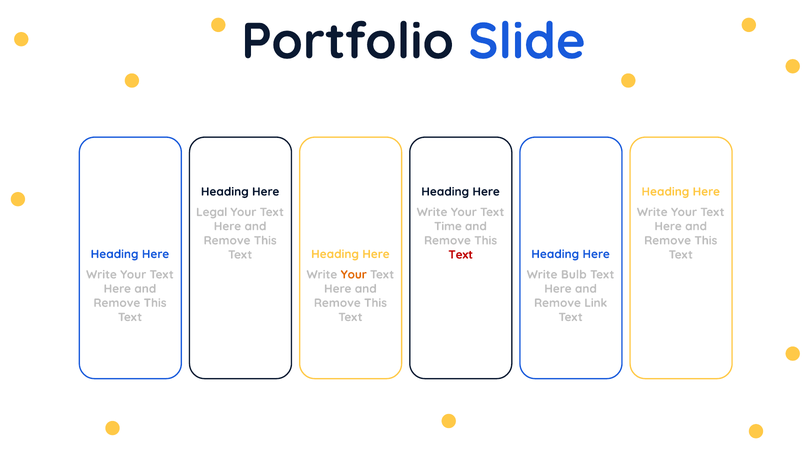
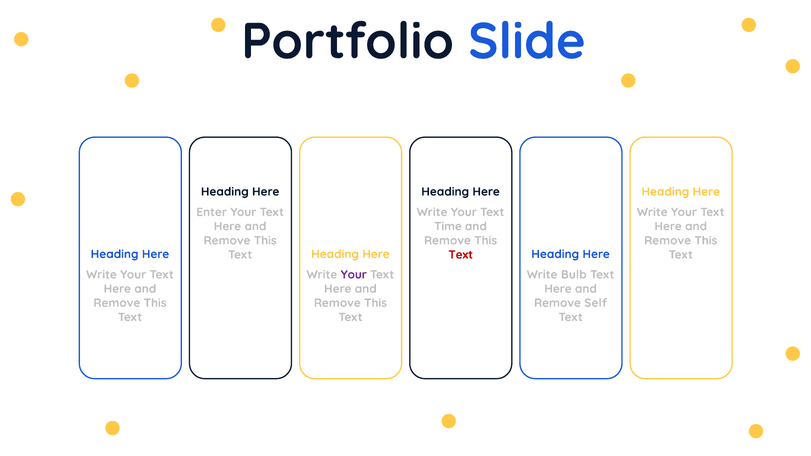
Legal: Legal -> Enter
Your at (354, 275) colour: orange -> purple
Link: Link -> Self
